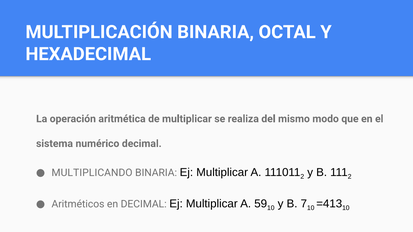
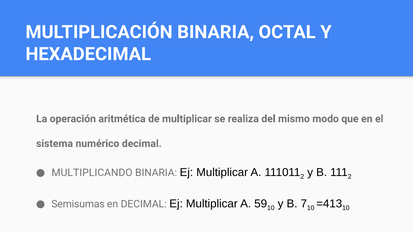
Aritméticos: Aritméticos -> Semisumas
